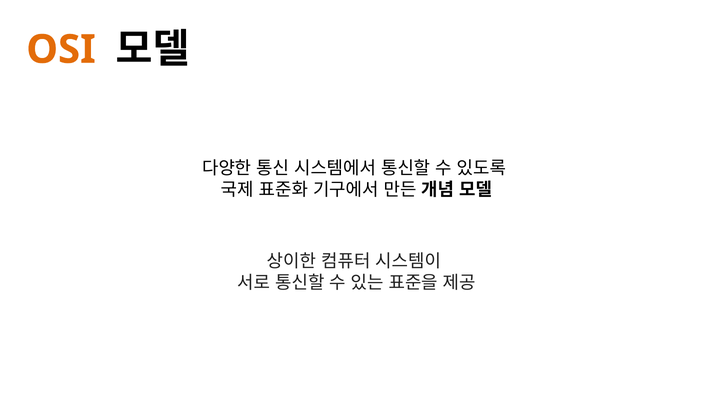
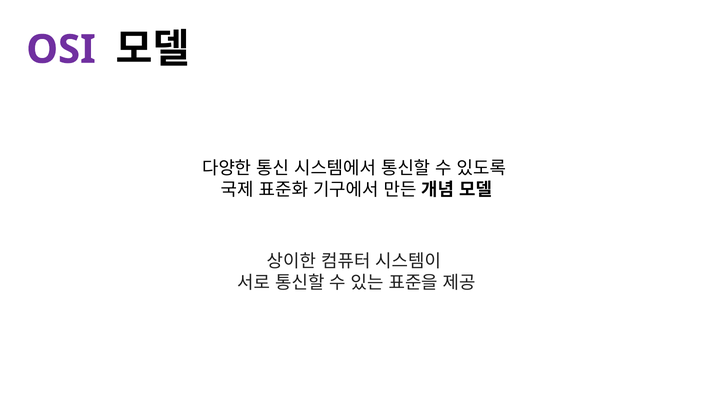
OSI colour: orange -> purple
